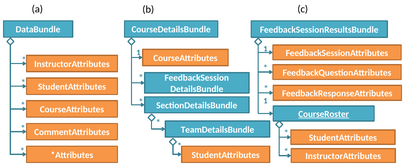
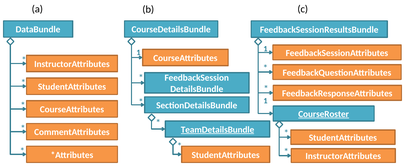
TeamDetailsBundle underline: none -> present
